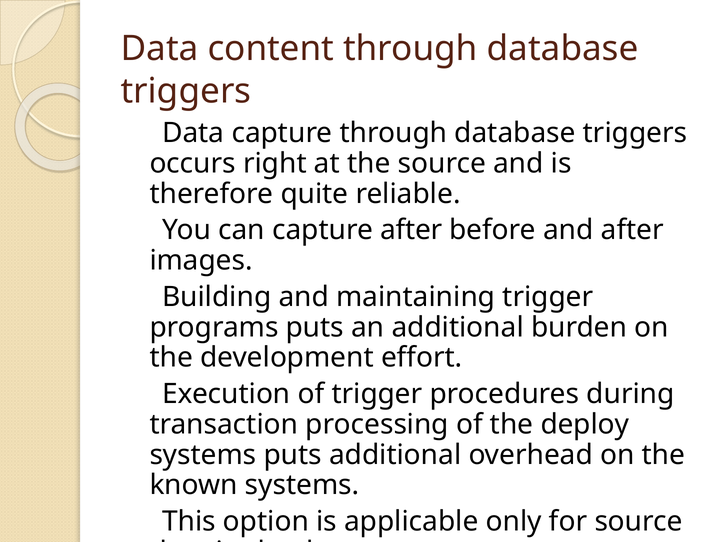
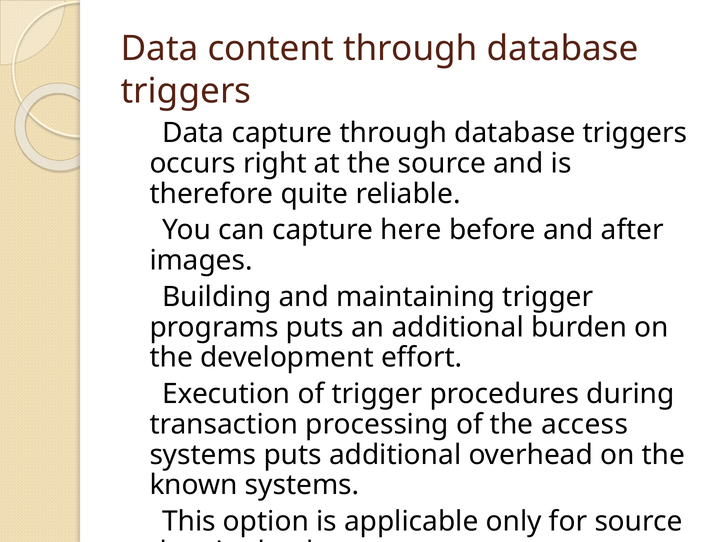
capture after: after -> here
deploy: deploy -> access
